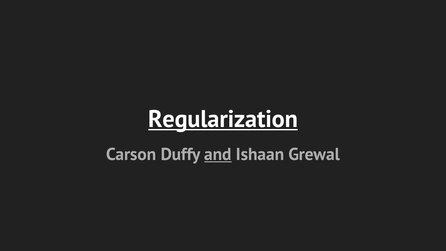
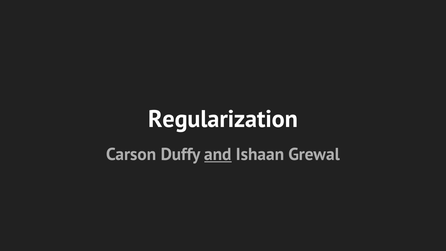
Regularization underline: present -> none
